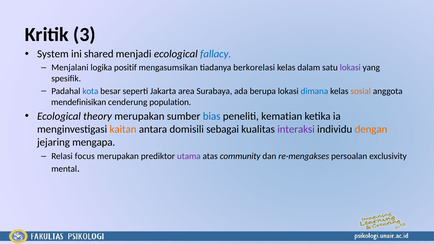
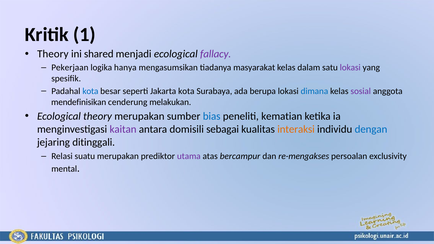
3: 3 -> 1
System at (53, 54): System -> Theory
fallacy colour: blue -> purple
Menjalani: Menjalani -> Pekerjaan
positif: positif -> hanya
berkorelasi: berkorelasi -> masyarakat
Jakarta area: area -> kota
sosial colour: orange -> purple
population: population -> melakukan
kaitan colour: orange -> purple
interaksi colour: purple -> orange
dengan colour: orange -> blue
mengapa: mengapa -> ditinggali
focus: focus -> suatu
community: community -> bercampur
